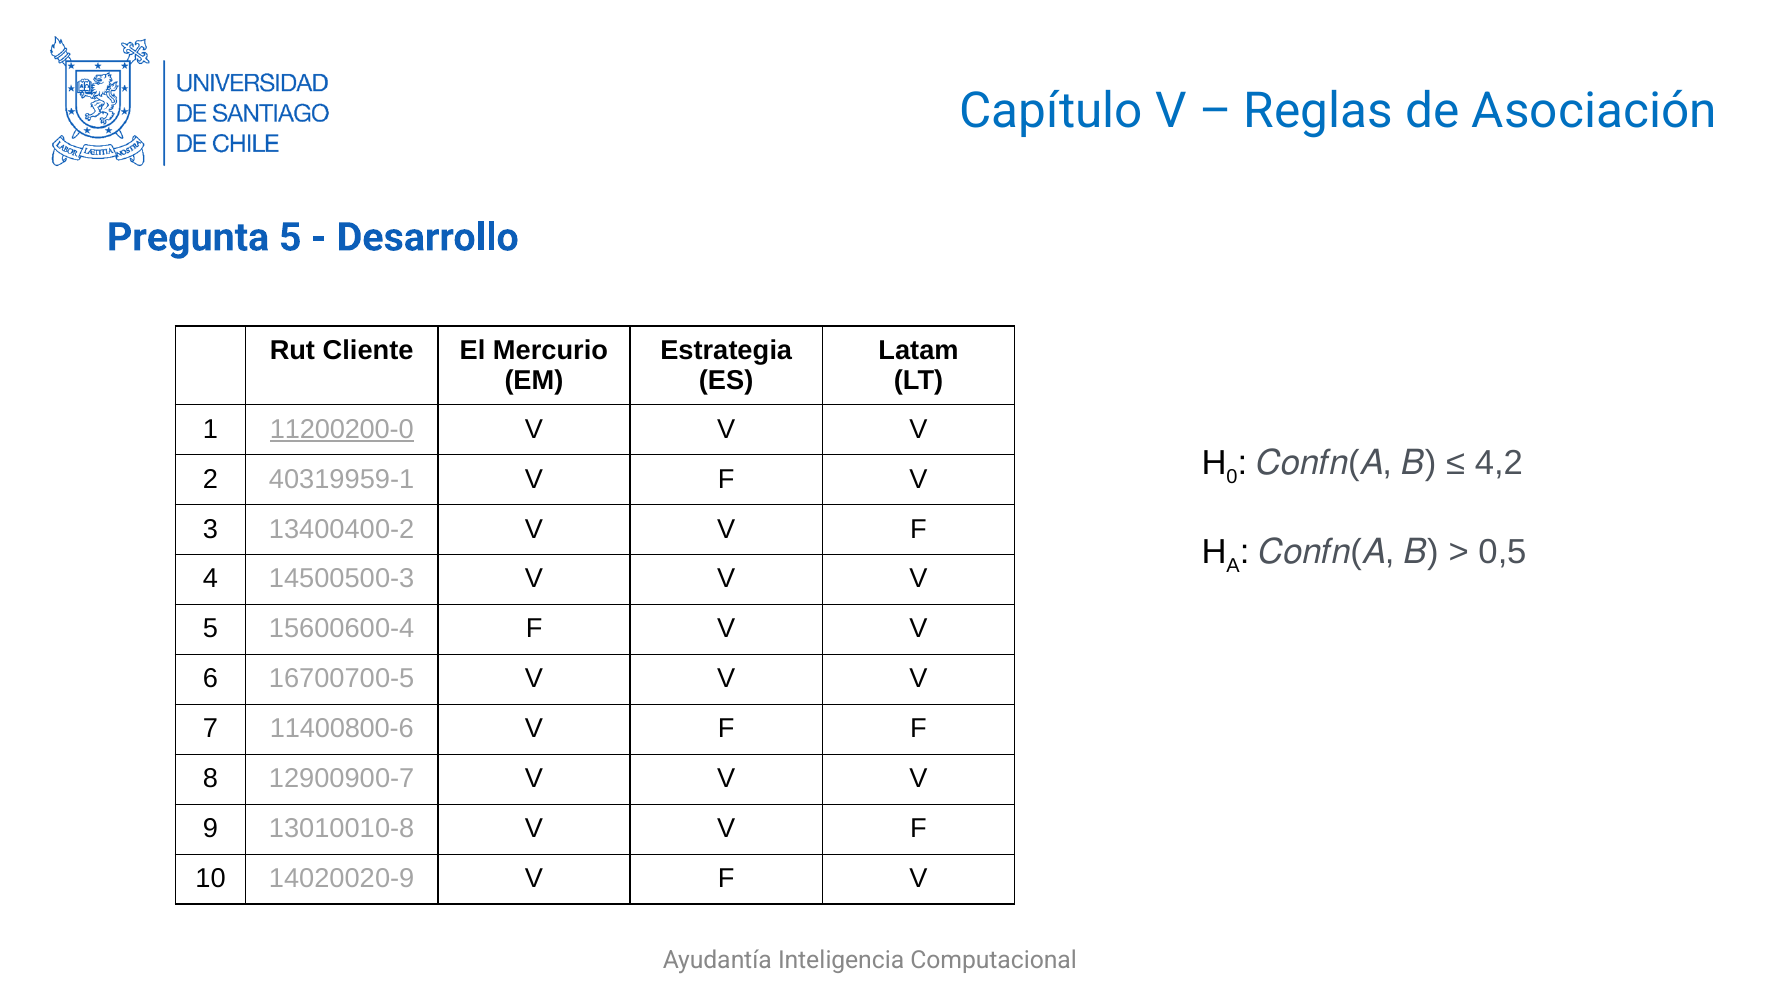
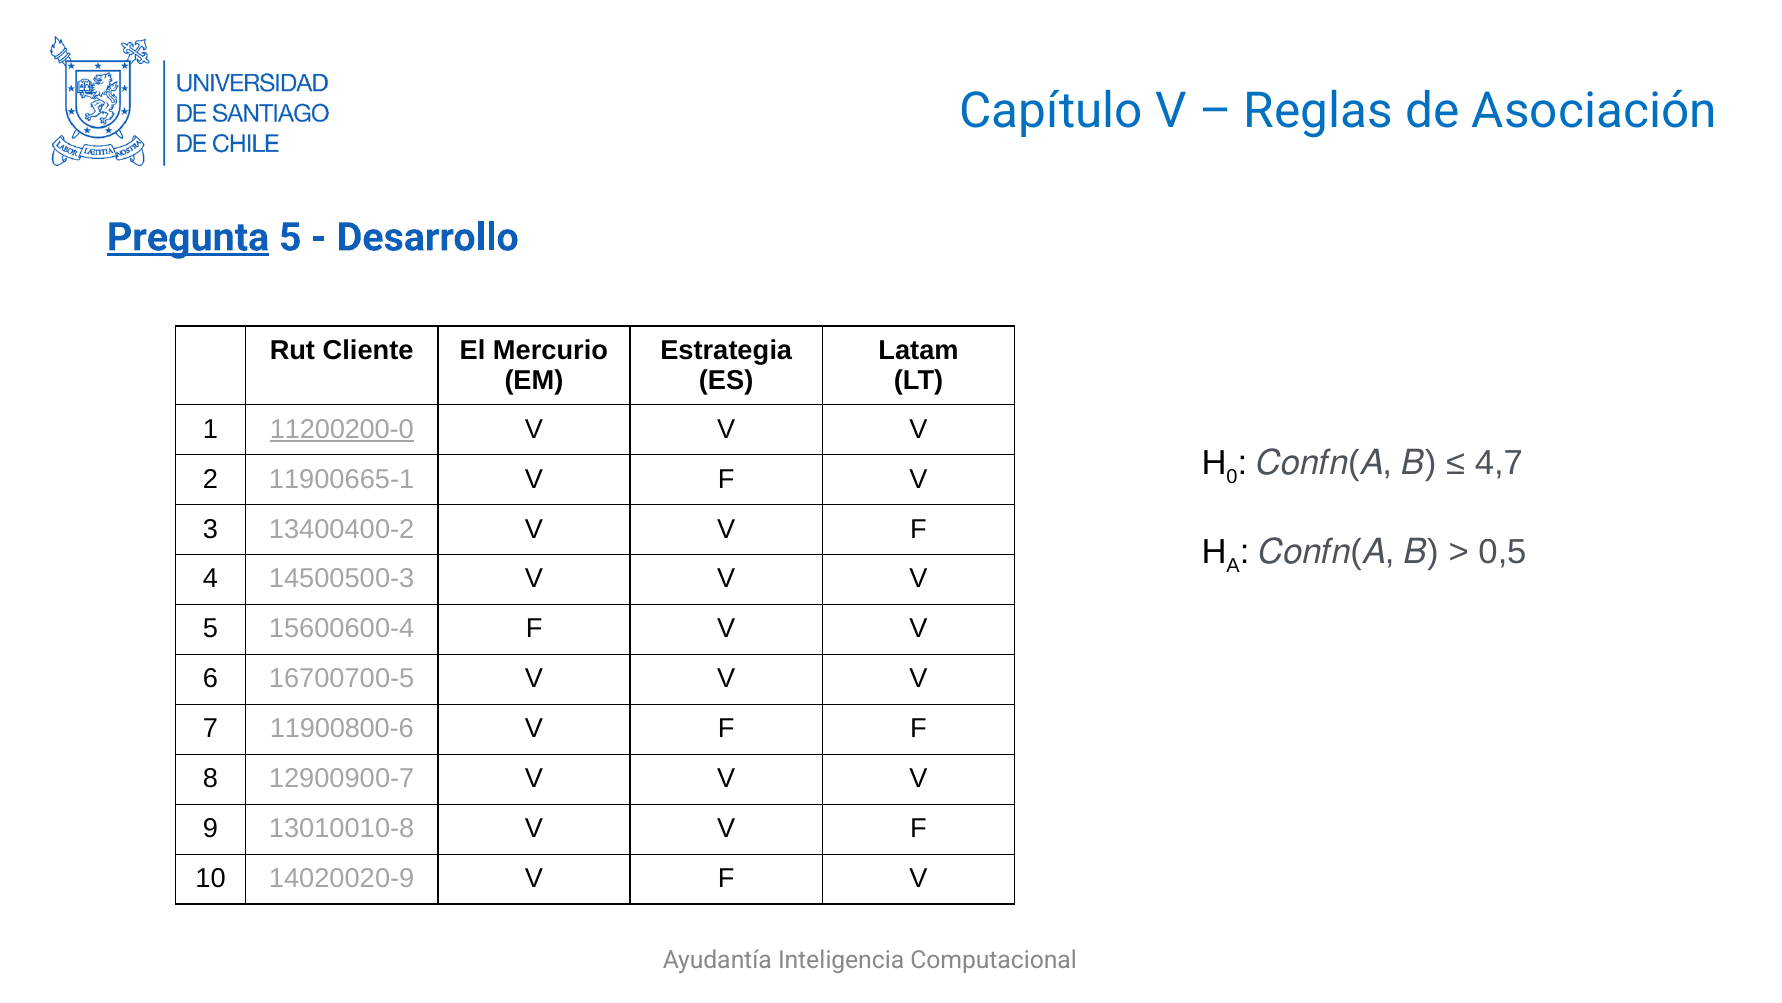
Pregunta underline: none -> present
4,2: 4,2 -> 4,7
40319959-1: 40319959-1 -> 11900665-1
11400800-6: 11400800-6 -> 11900800-6
